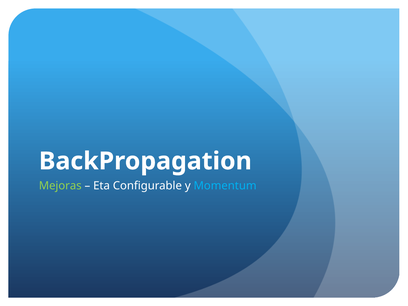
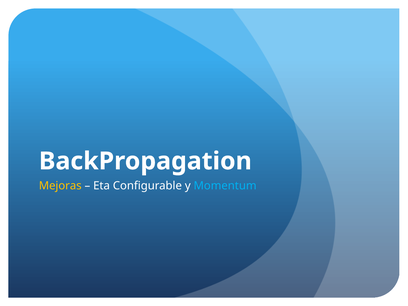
Mejoras colour: light green -> yellow
